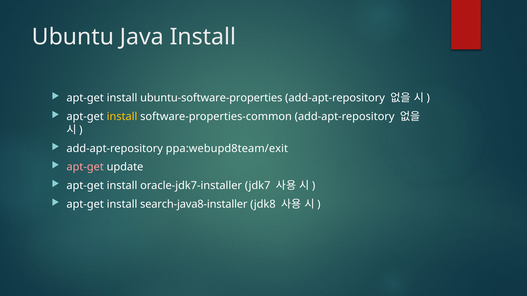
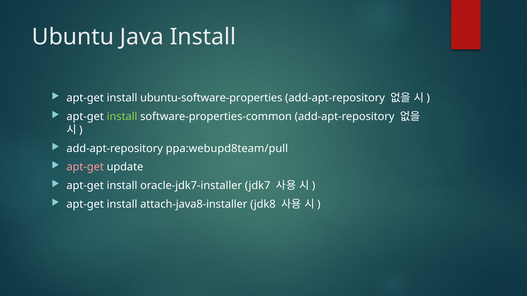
install at (122, 117) colour: yellow -> light green
ppa:webupd8team/exit: ppa:webupd8team/exit -> ppa:webupd8team/pull
search-java8-installer: search-java8-installer -> attach-java8-installer
